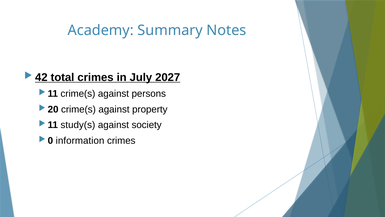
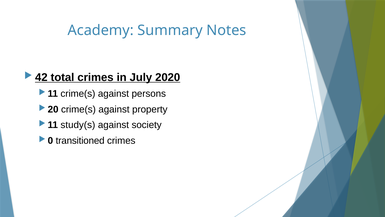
2027: 2027 -> 2020
information: information -> transitioned
